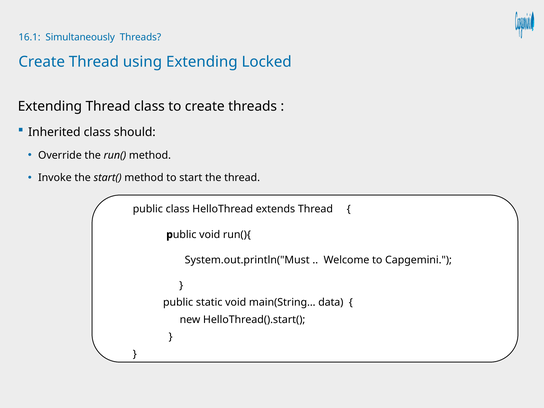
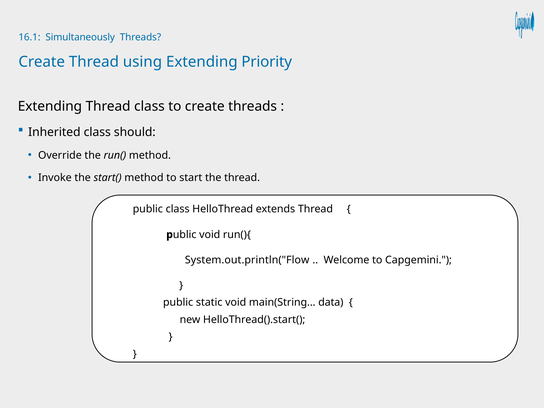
Locked: Locked -> Priority
System.out.println("Must: System.out.println("Must -> System.out.println("Flow
